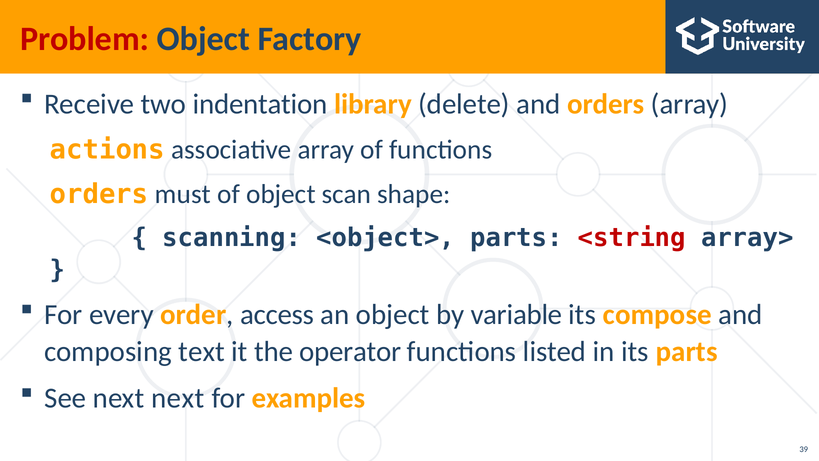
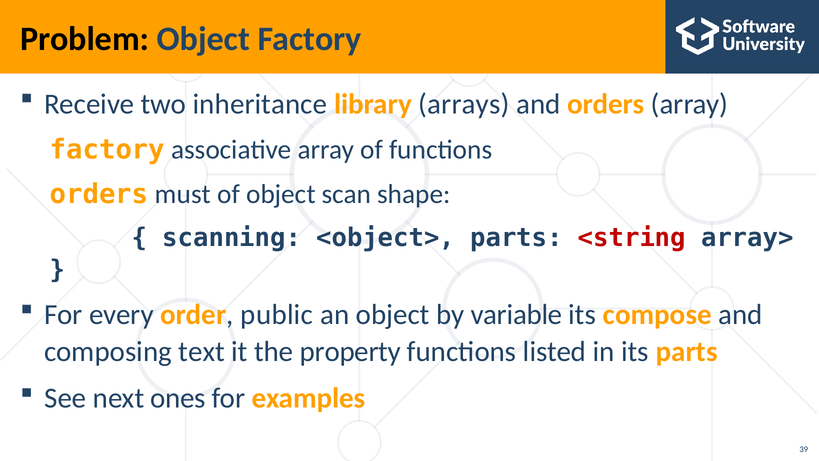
Problem colour: red -> black
indentation: indentation -> inheritance
delete: delete -> arrays
actions at (107, 149): actions -> factory
access: access -> public
operator: operator -> property
next next: next -> ones
